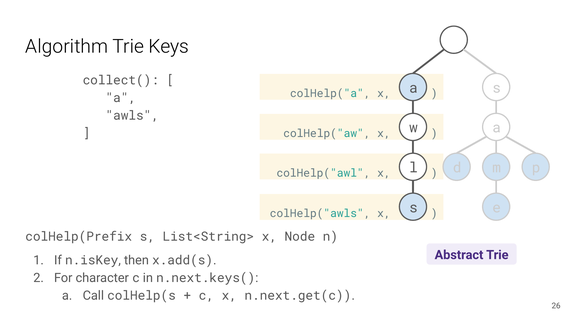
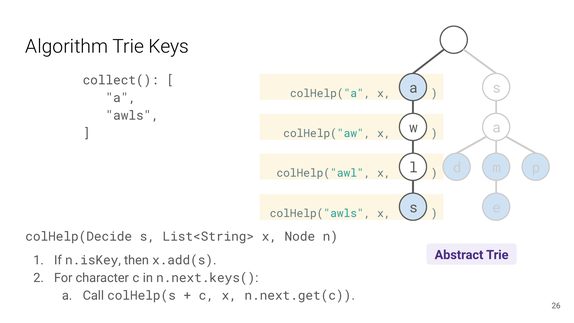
colHelp(Prefix: colHelp(Prefix -> colHelp(Decide
